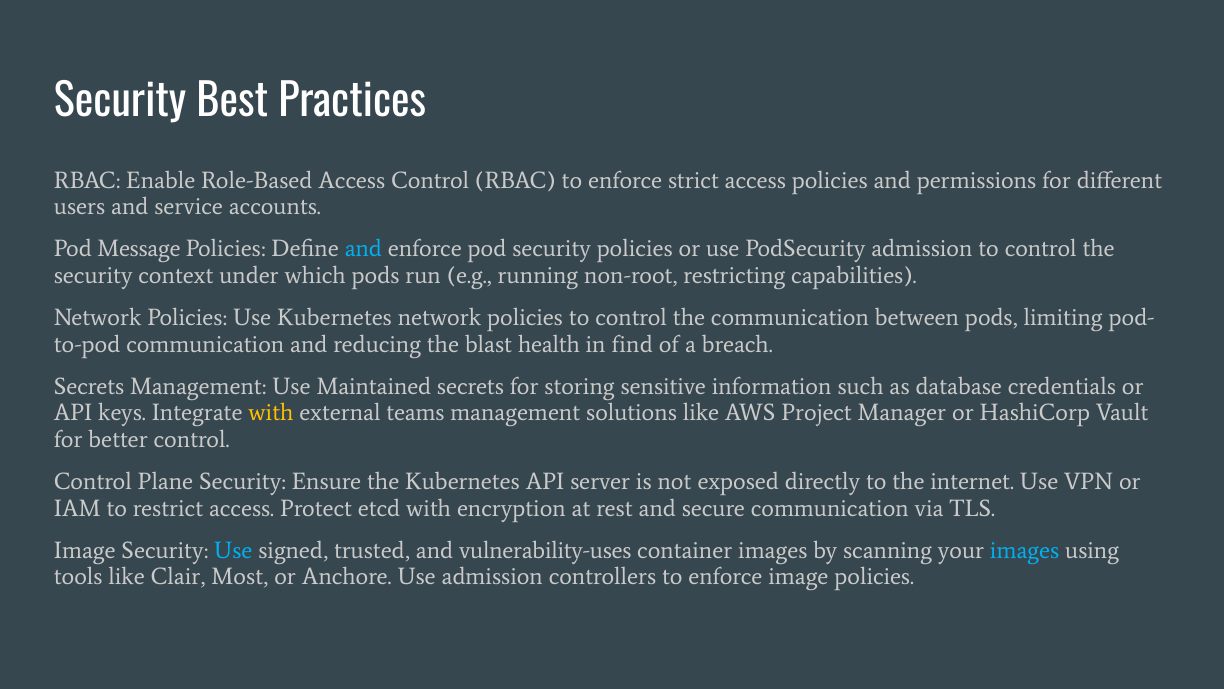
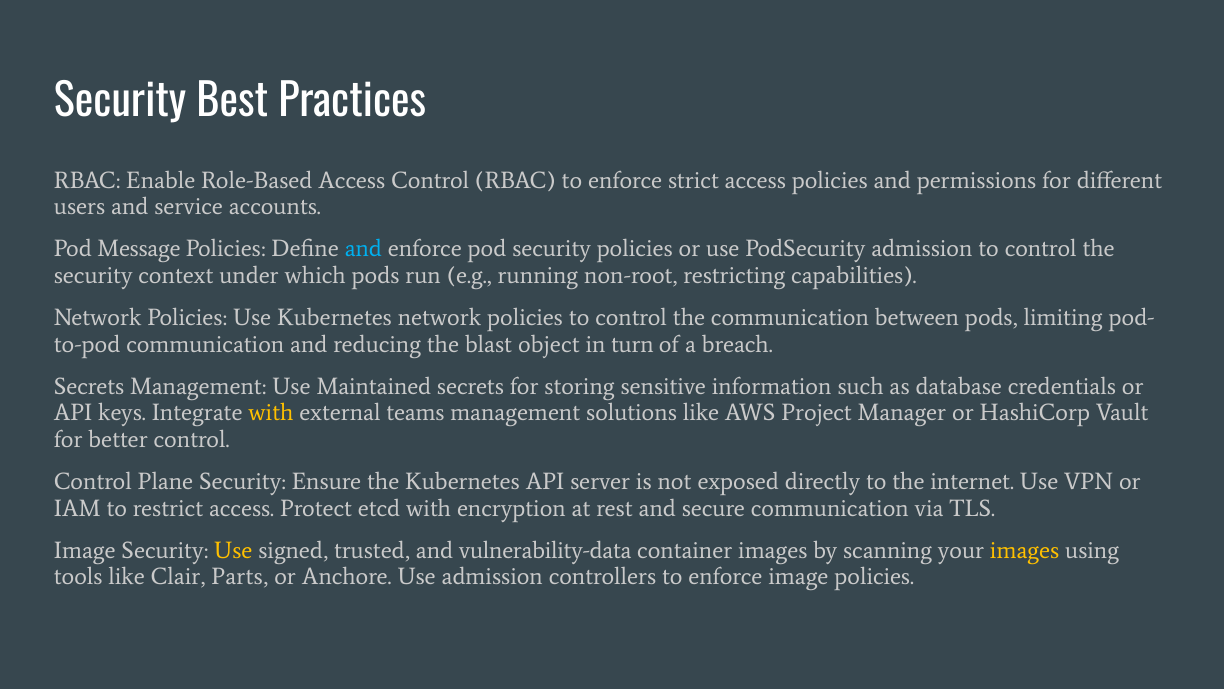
health: health -> object
find: find -> turn
Use at (233, 550) colour: light blue -> yellow
vulnerability-uses: vulnerability-uses -> vulnerability-data
images at (1025, 550) colour: light blue -> yellow
Most: Most -> Parts
